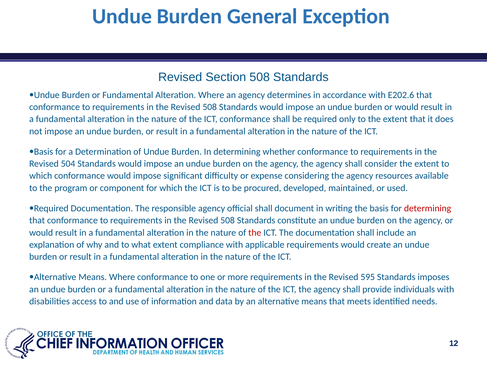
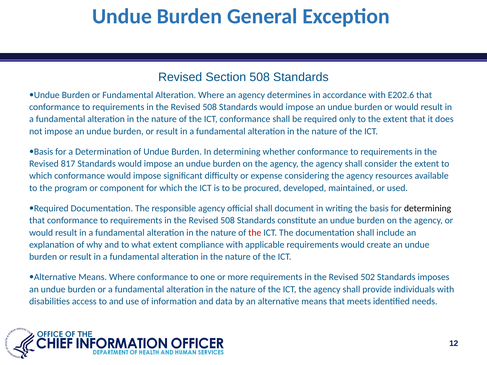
504: 504 -> 817
determining at (428, 208) colour: red -> black
595: 595 -> 502
